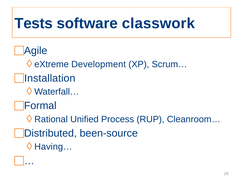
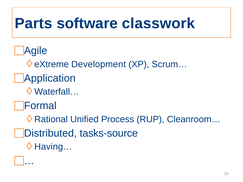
Tests: Tests -> Parts
Installation: Installation -> Application
been-source: been-source -> tasks-source
